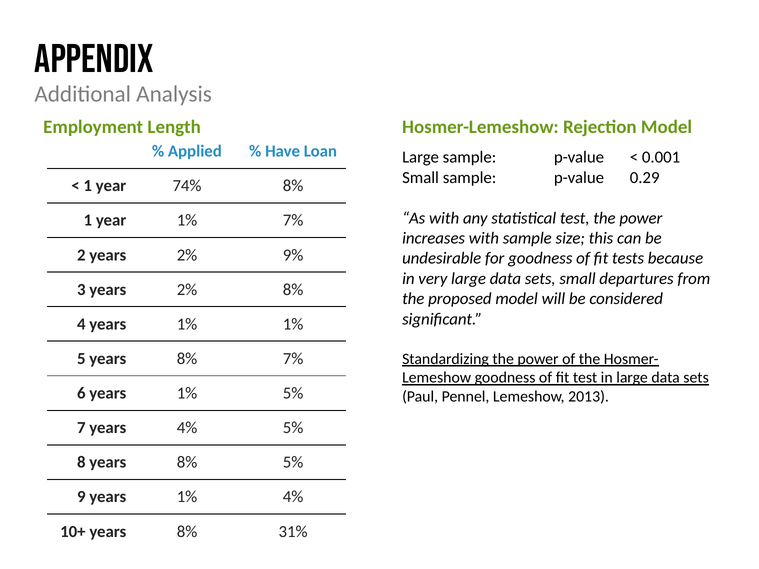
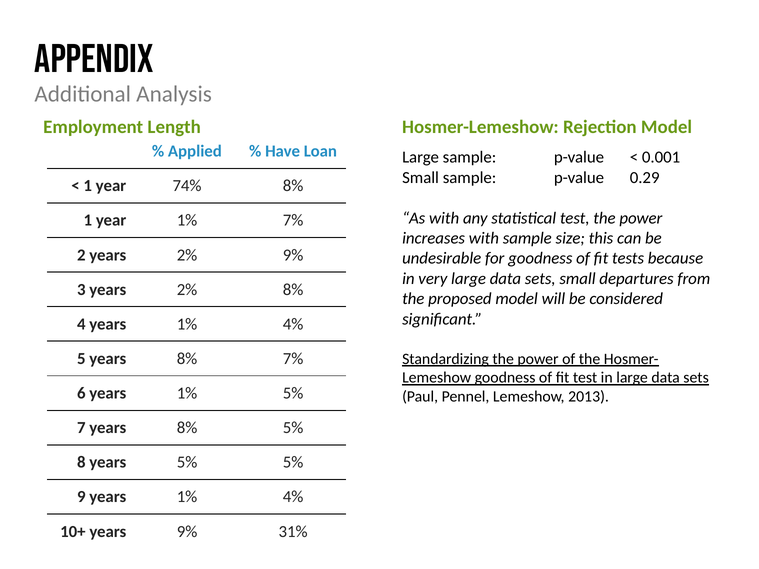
4 years 1% 1%: 1% -> 4%
7 years 4%: 4% -> 8%
8 years 8%: 8% -> 5%
10+ years 8%: 8% -> 9%
